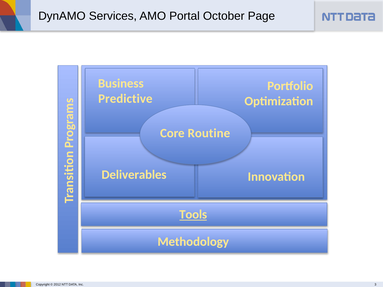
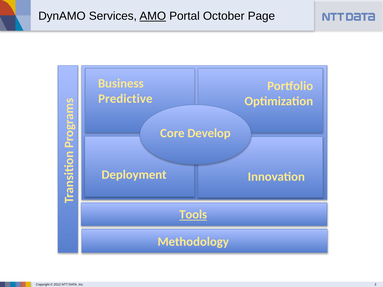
AMO underline: none -> present
Routine: Routine -> Develop
Deliverables: Deliverables -> Deployment
